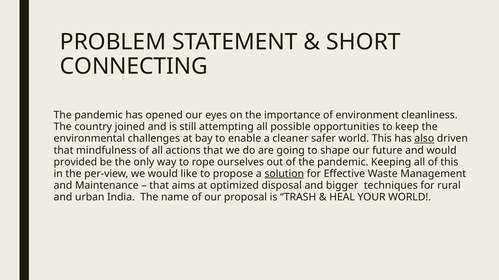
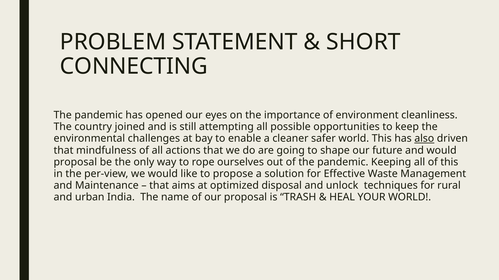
provided at (75, 162): provided -> proposal
solution underline: present -> none
bigger: bigger -> unlock
